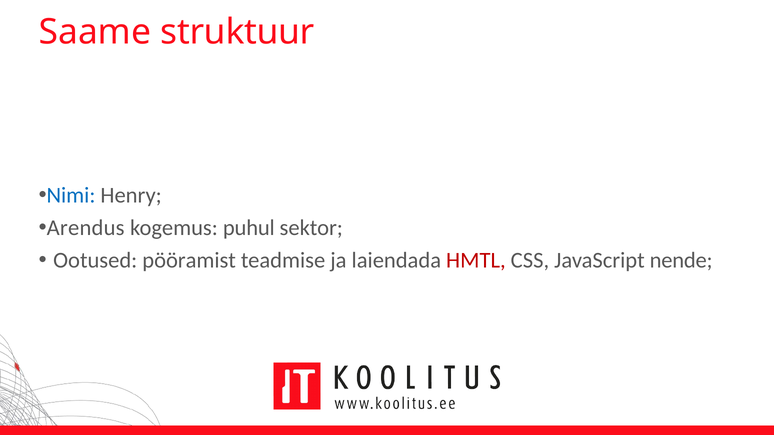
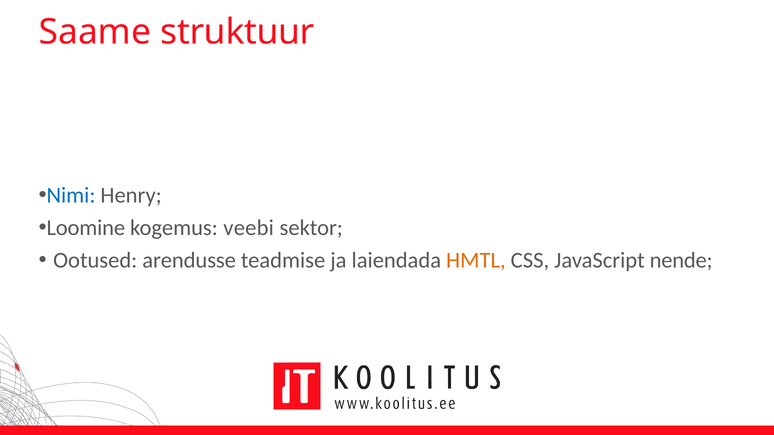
Arendus: Arendus -> Loomine
puhul: puhul -> veebi
pööramist: pööramist -> arendusse
HMTL colour: red -> orange
